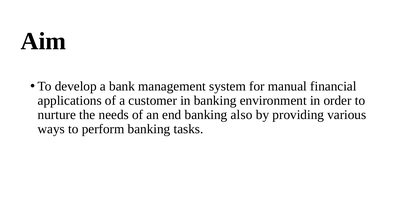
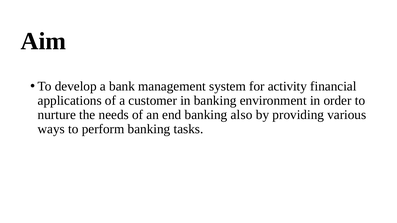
manual: manual -> activity
